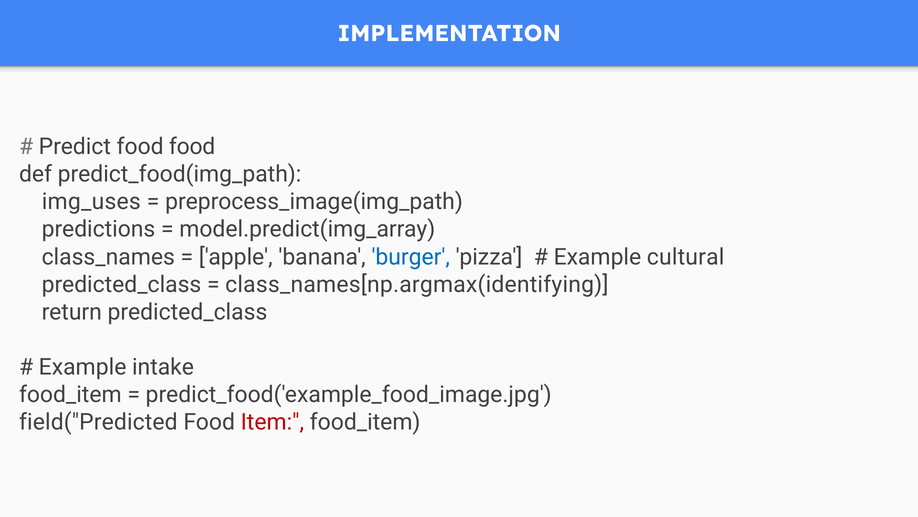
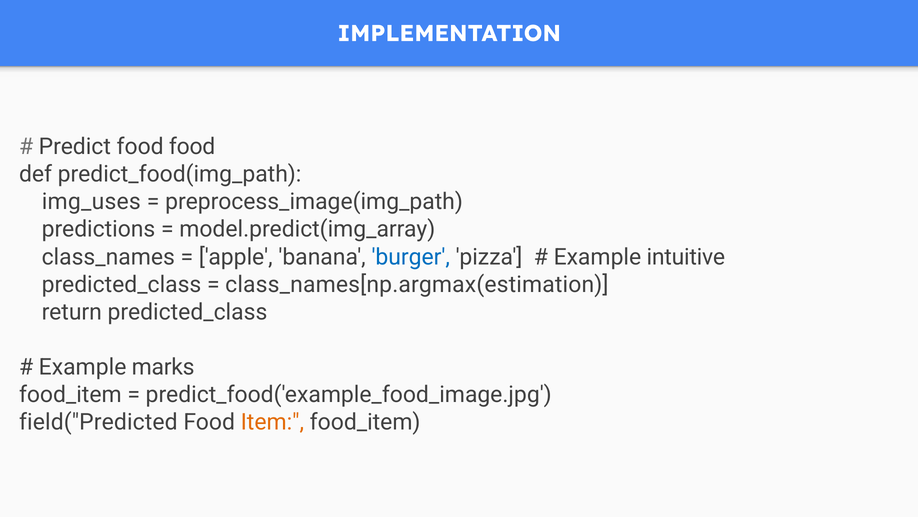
cultural: cultural -> intuitive
class_names[np.argmax(identifying: class_names[np.argmax(identifying -> class_names[np.argmax(estimation
intake: intake -> marks
Item colour: red -> orange
